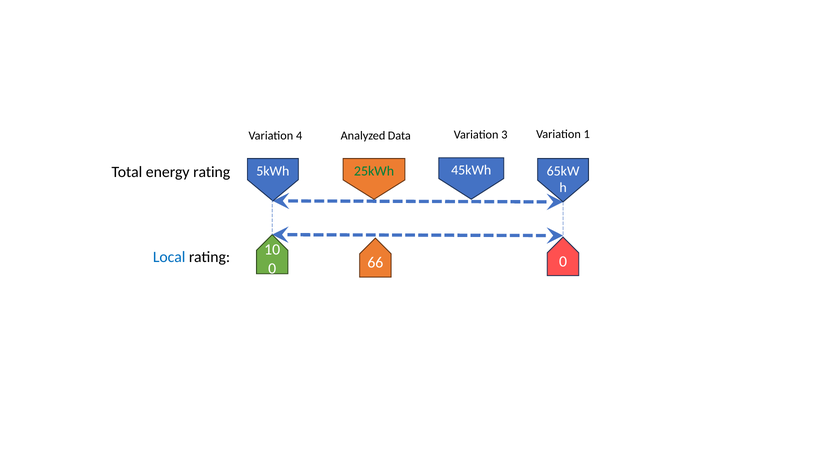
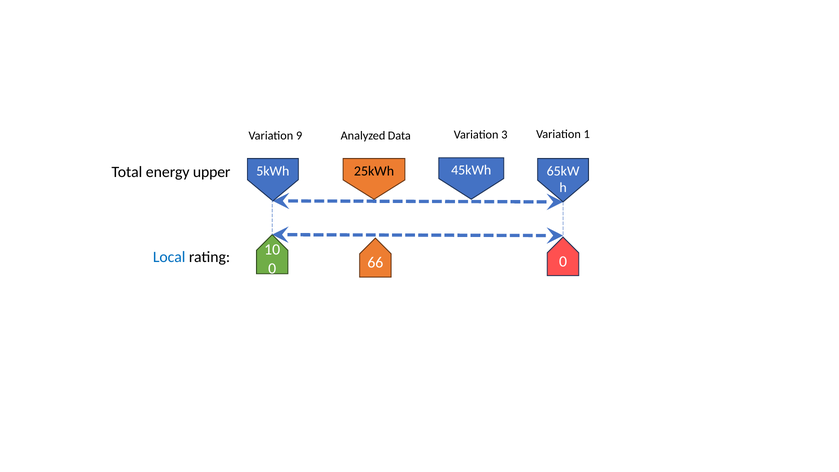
4: 4 -> 9
25kWh colour: green -> black
energy rating: rating -> upper
